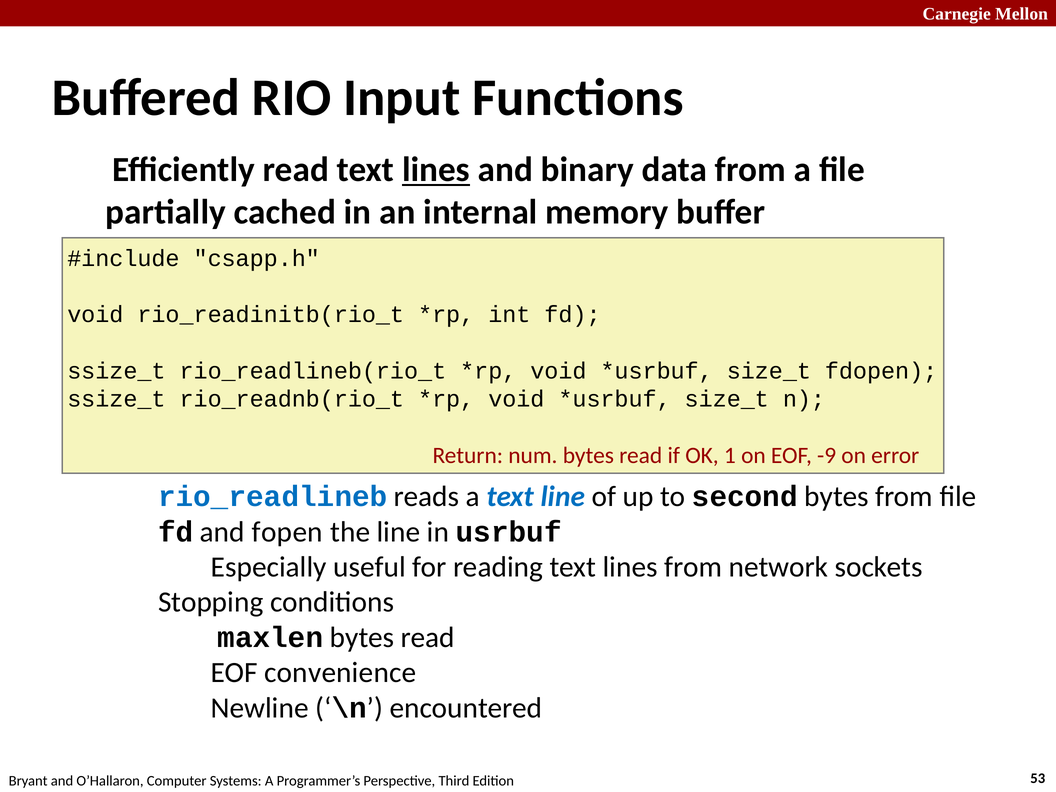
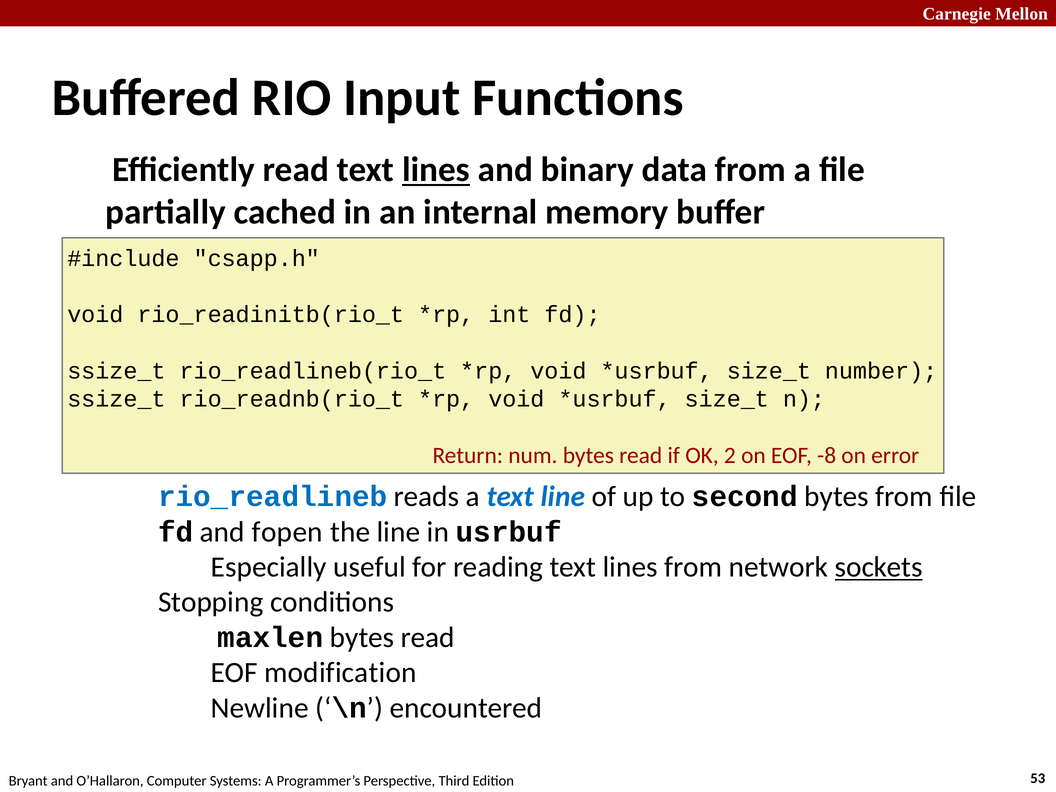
fdopen: fdopen -> number
1: 1 -> 2
-9: -9 -> -8
sockets underline: none -> present
convenience: convenience -> modification
